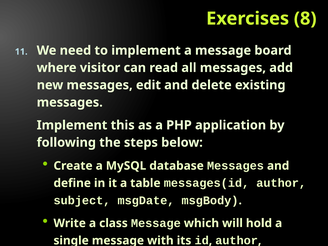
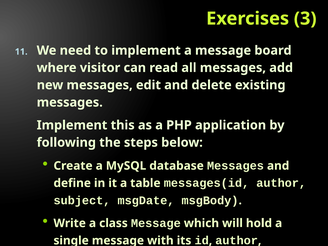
8: 8 -> 3
